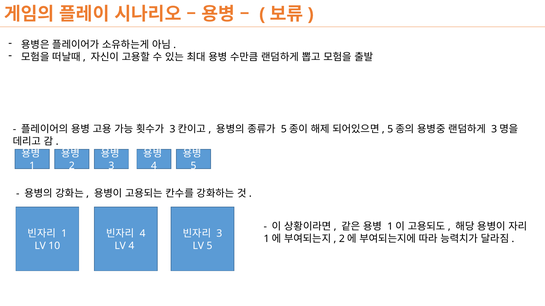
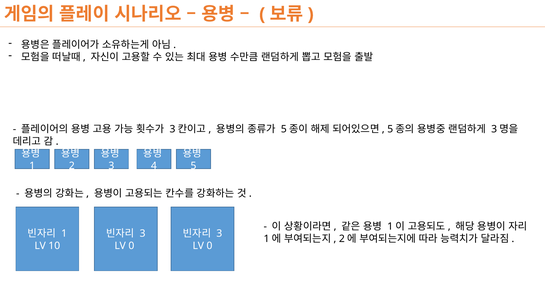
4 at (143, 234): 4 -> 3
4 at (131, 246): 4 -> 0
5 at (209, 246): 5 -> 0
